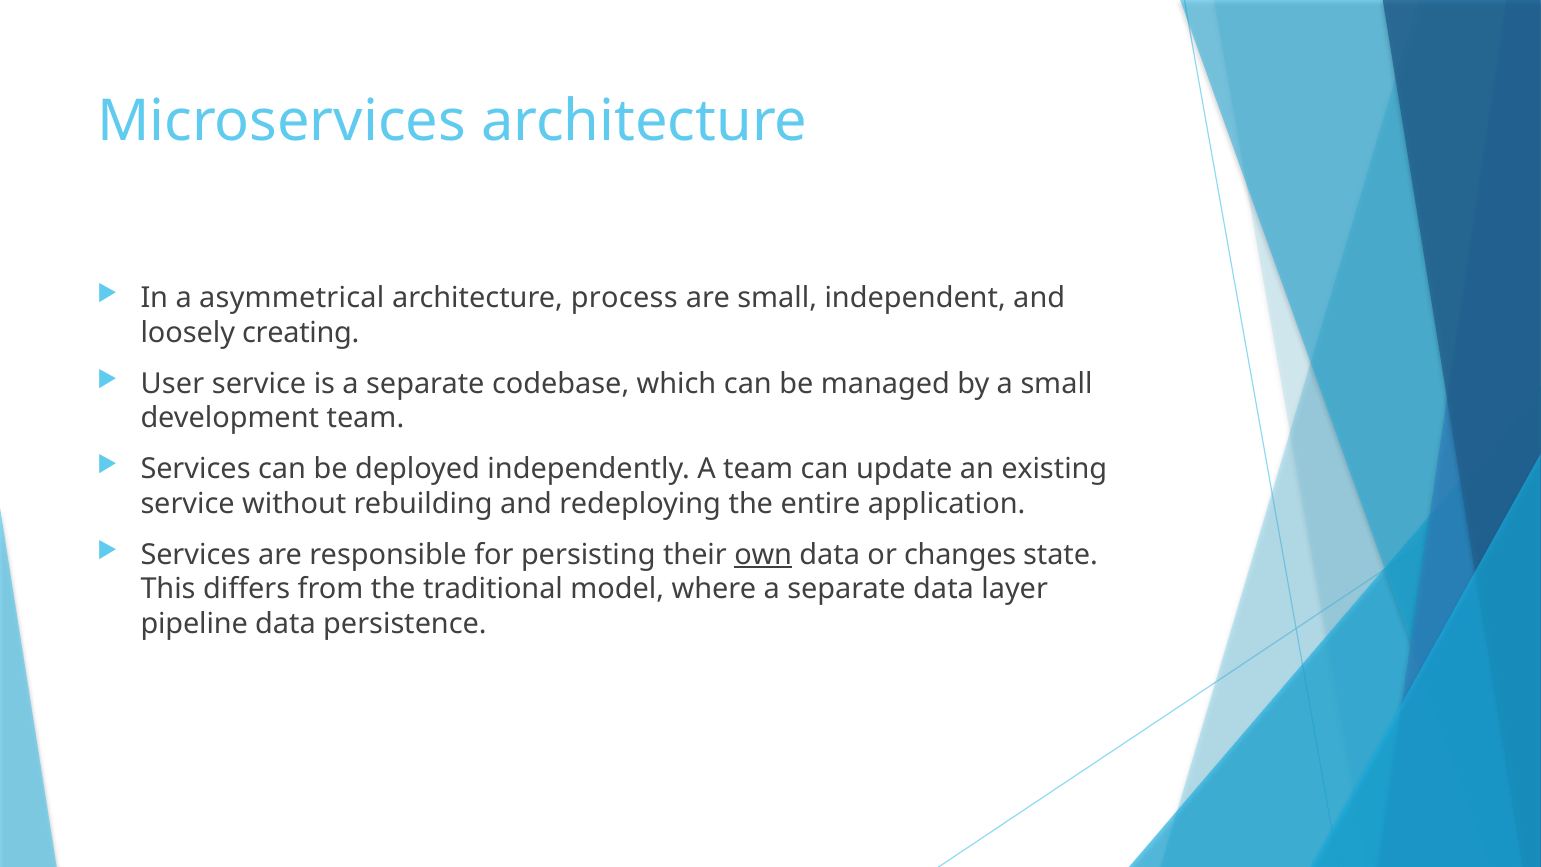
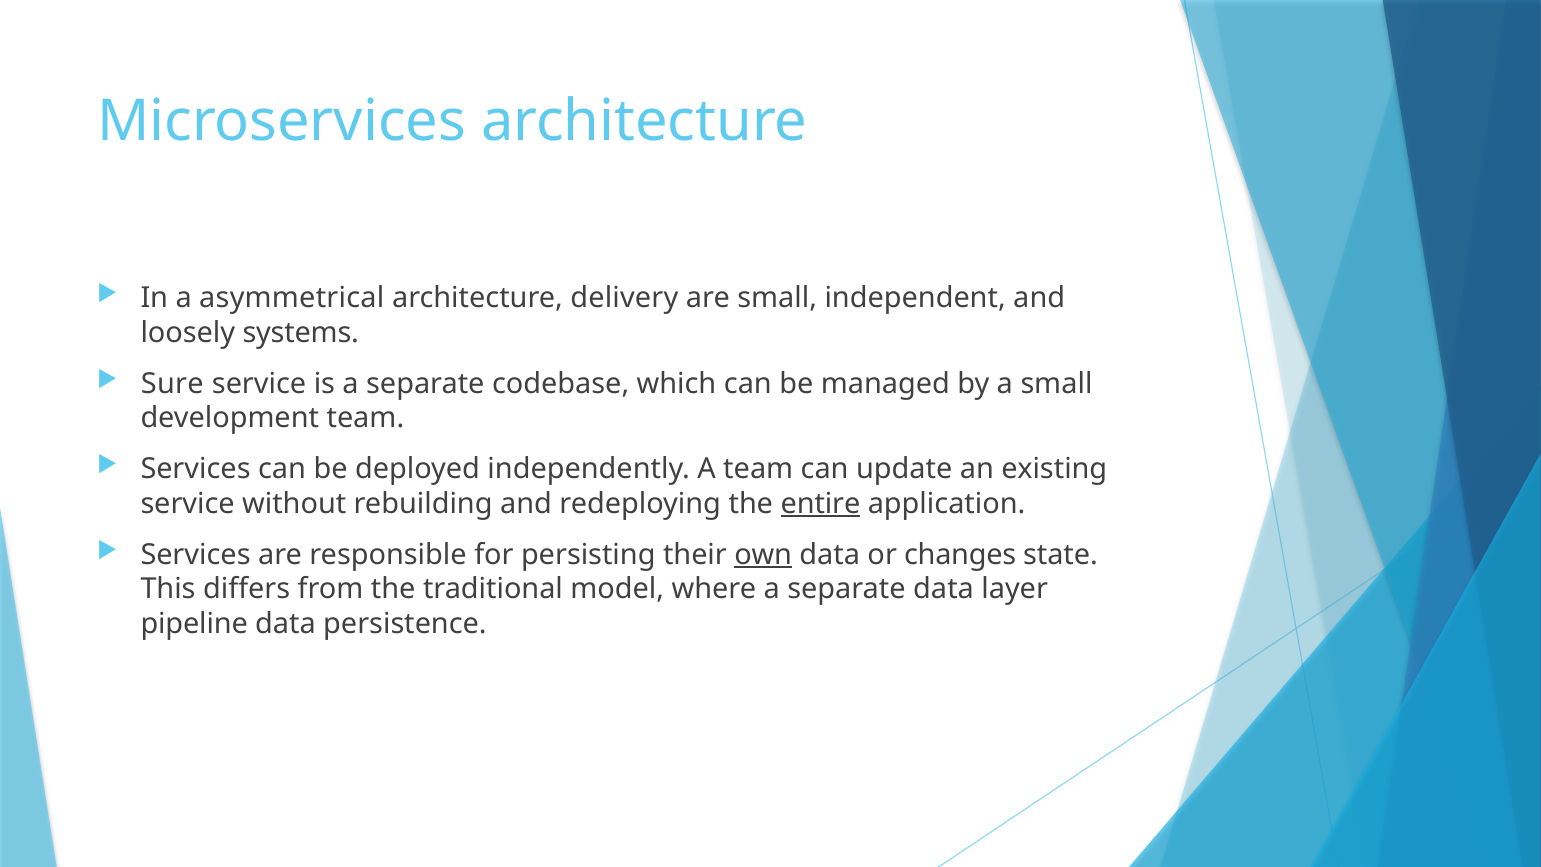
process: process -> delivery
creating: creating -> systems
User: User -> Sure
entire underline: none -> present
